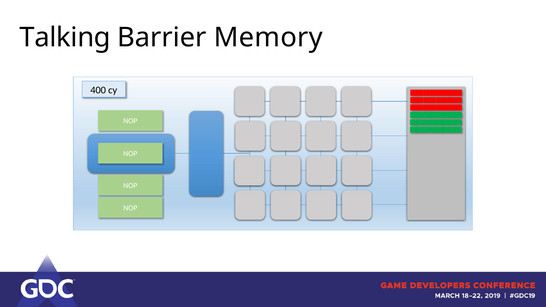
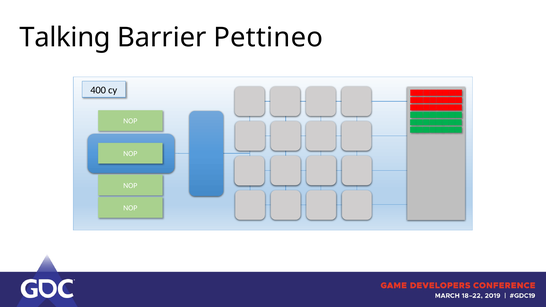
Memory: Memory -> Pettineo
